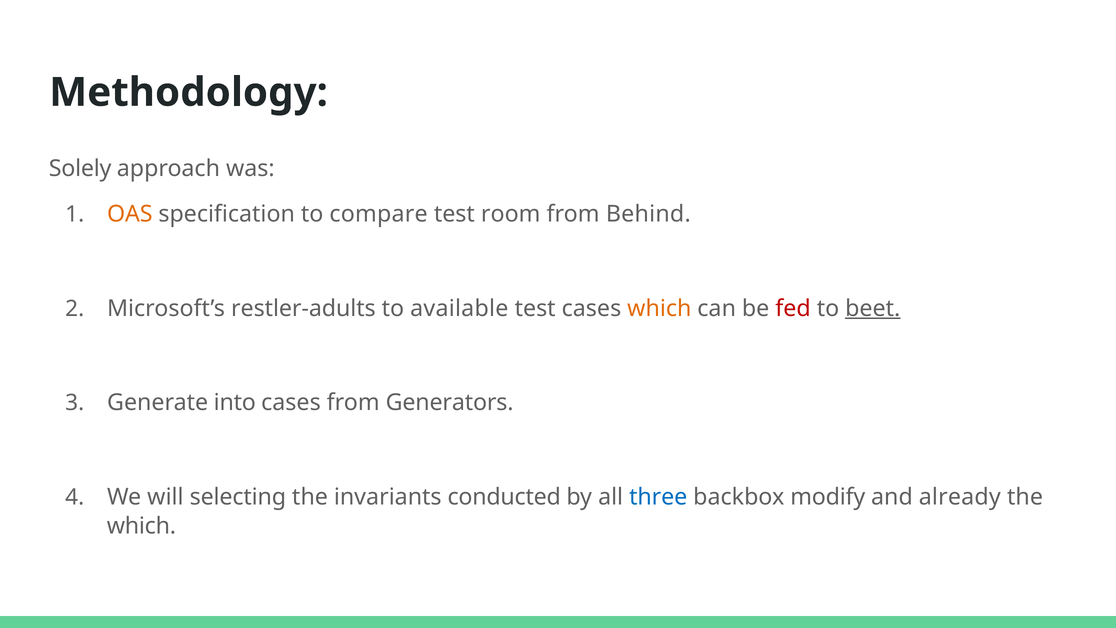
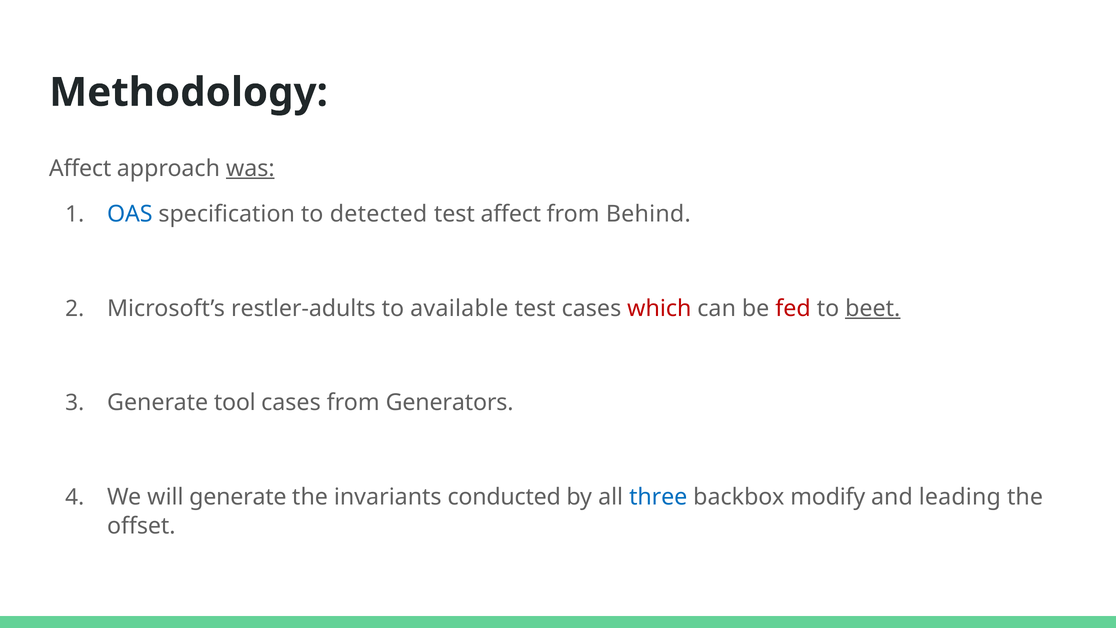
Solely at (80, 168): Solely -> Affect
was underline: none -> present
OAS colour: orange -> blue
compare: compare -> detected
test room: room -> affect
which at (659, 308) colour: orange -> red
into: into -> tool
will selecting: selecting -> generate
already: already -> leading
which at (141, 526): which -> offset
